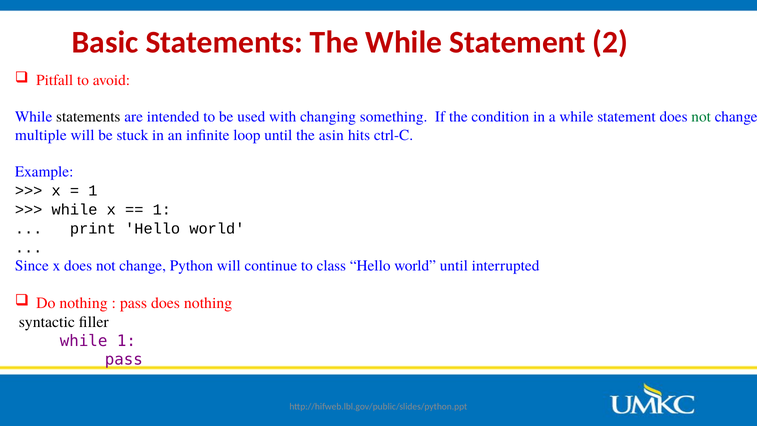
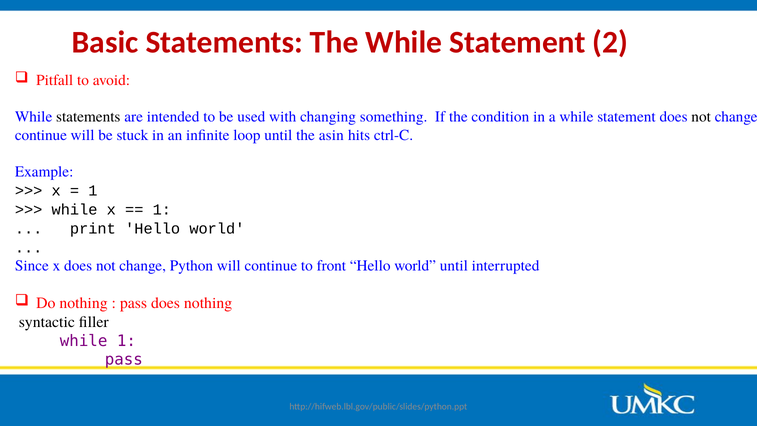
not at (701, 117) colour: green -> black
multiple at (41, 135): multiple -> continue
class: class -> front
